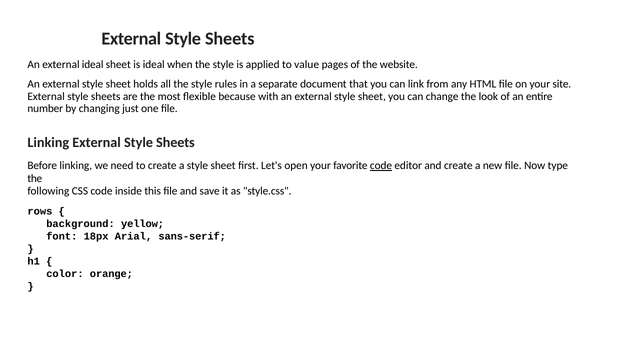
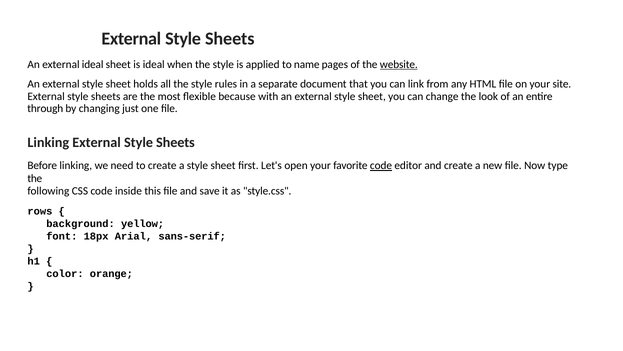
value: value -> name
website underline: none -> present
number: number -> through
